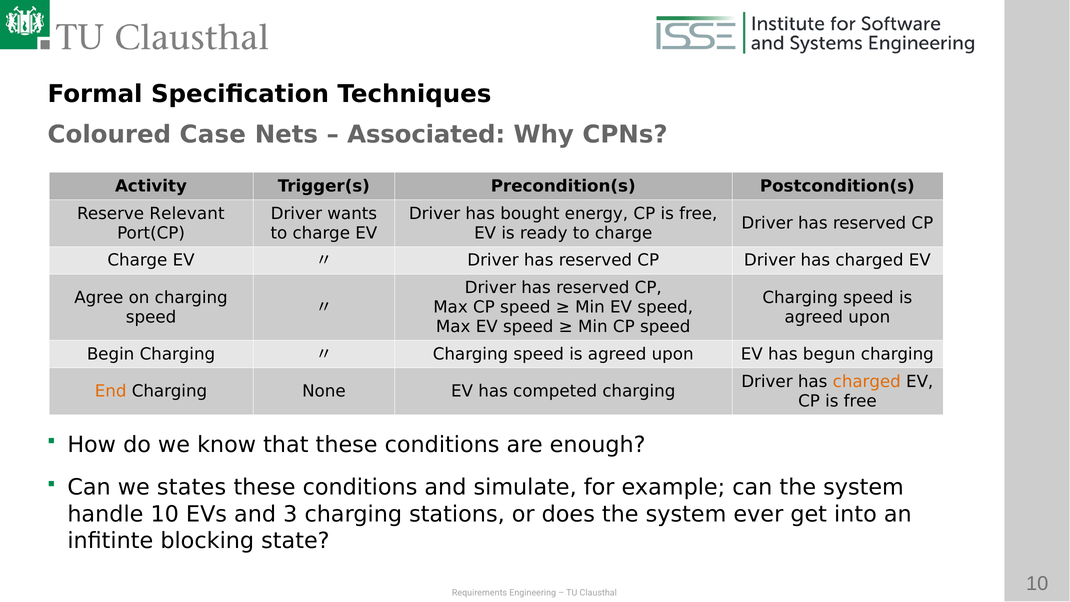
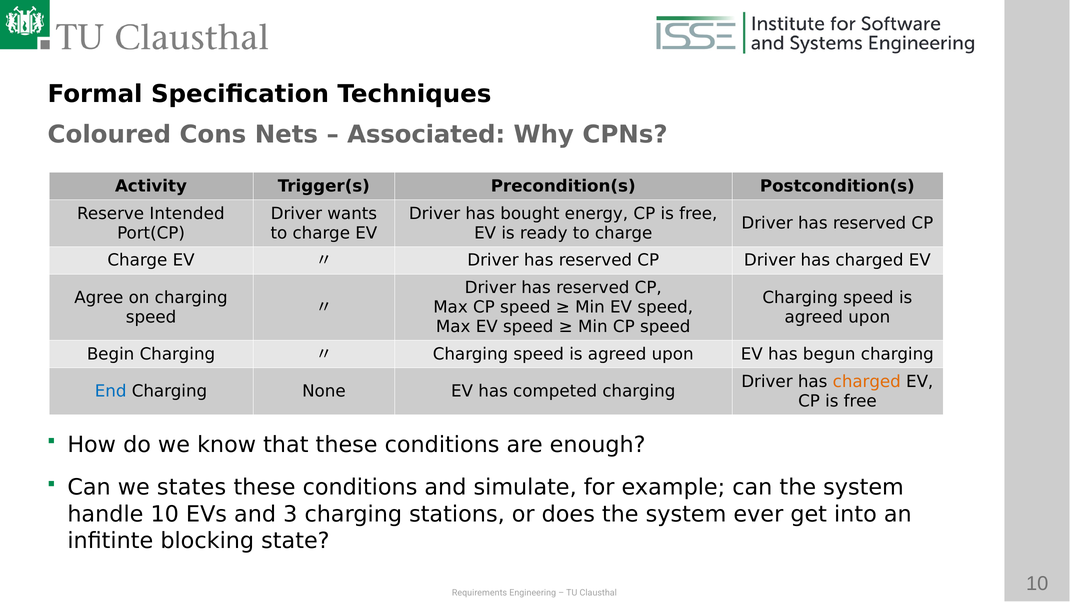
Case: Case -> Cons
Relevant: Relevant -> Intended
End colour: orange -> blue
